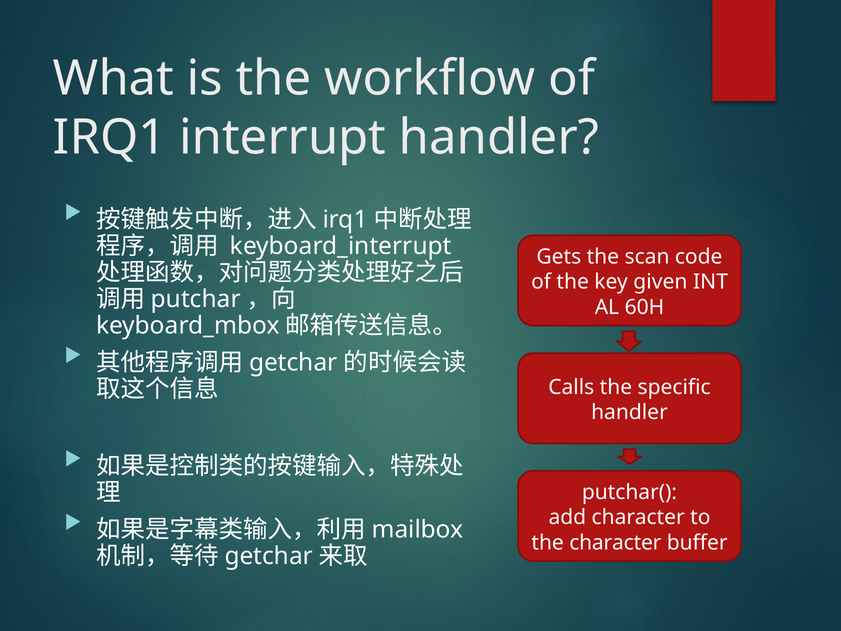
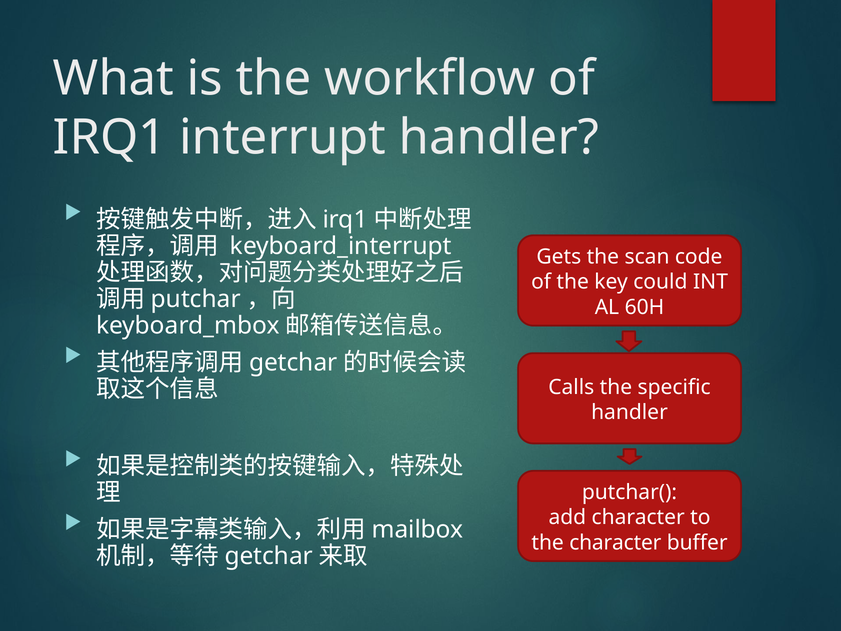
given: given -> could
